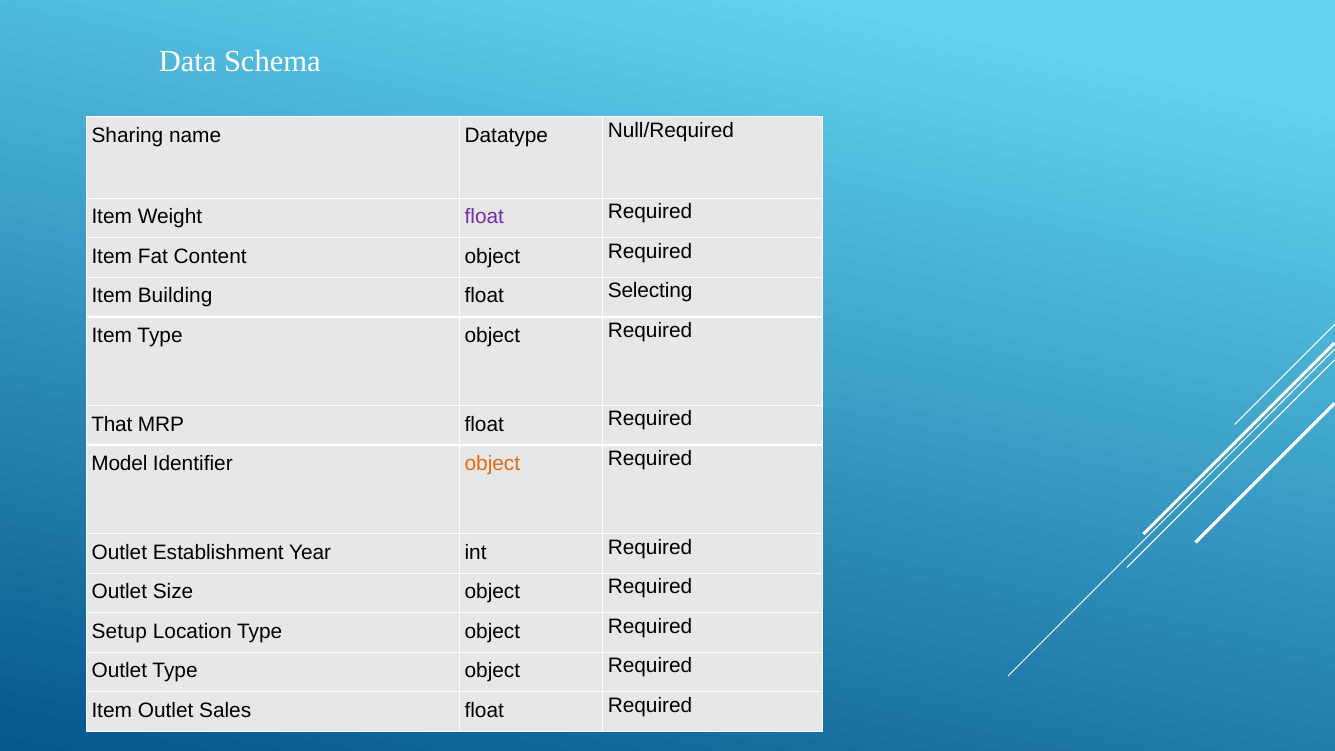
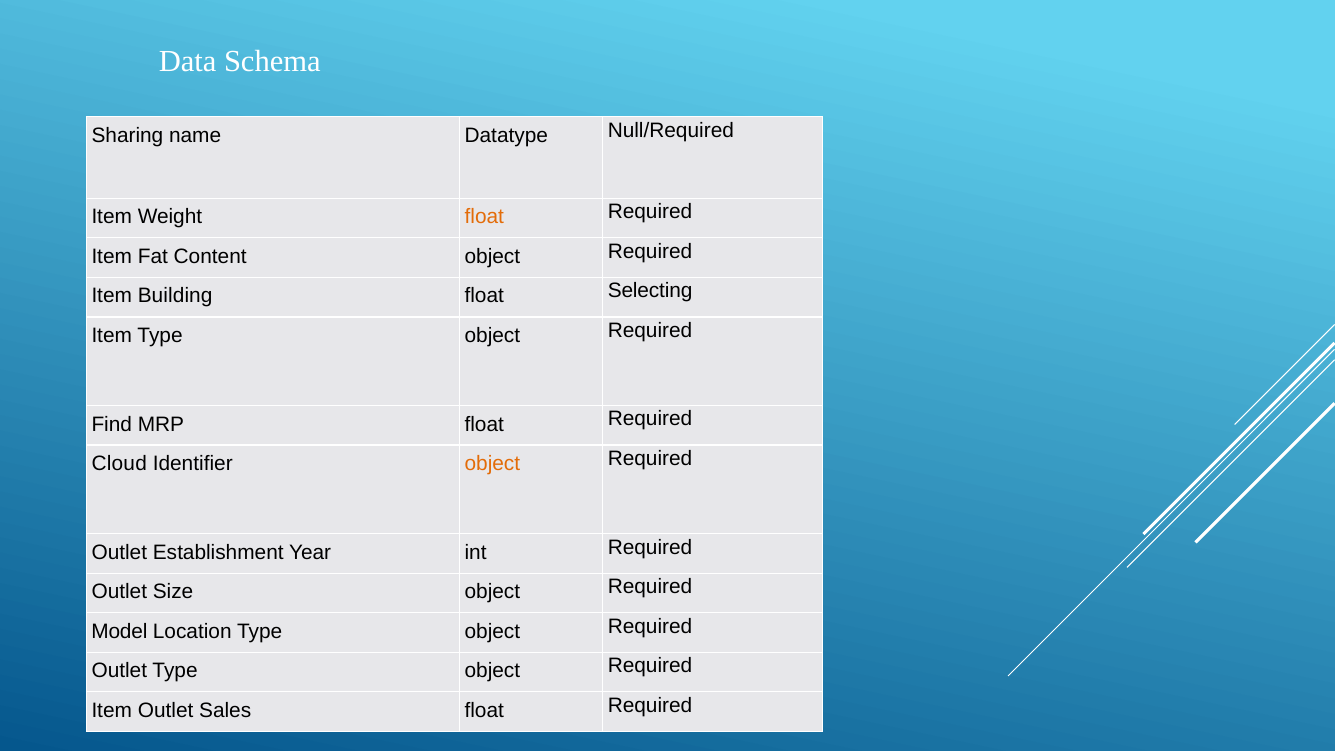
float at (484, 217) colour: purple -> orange
That: That -> Find
Model: Model -> Cloud
Setup: Setup -> Model
